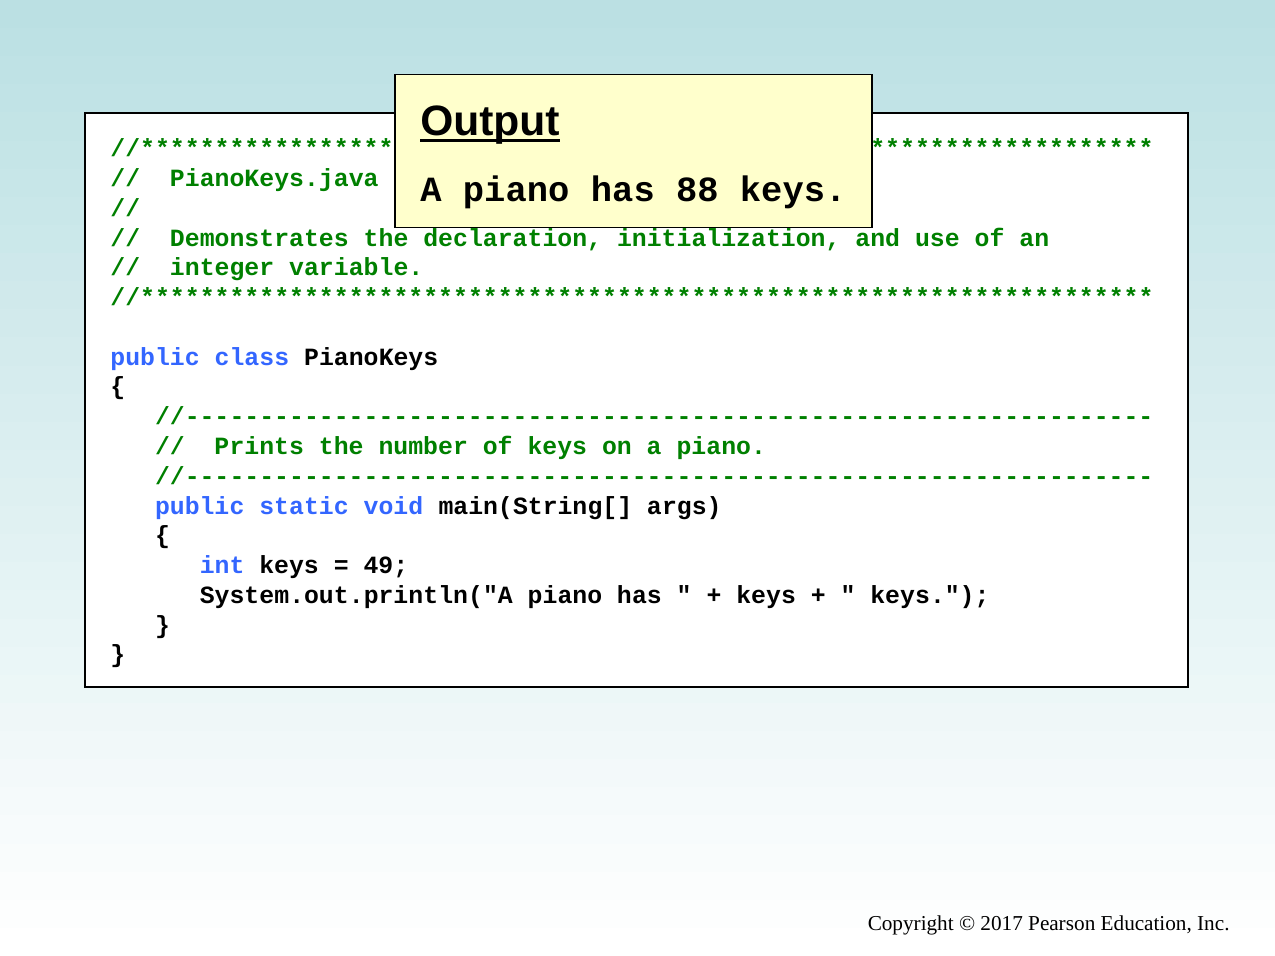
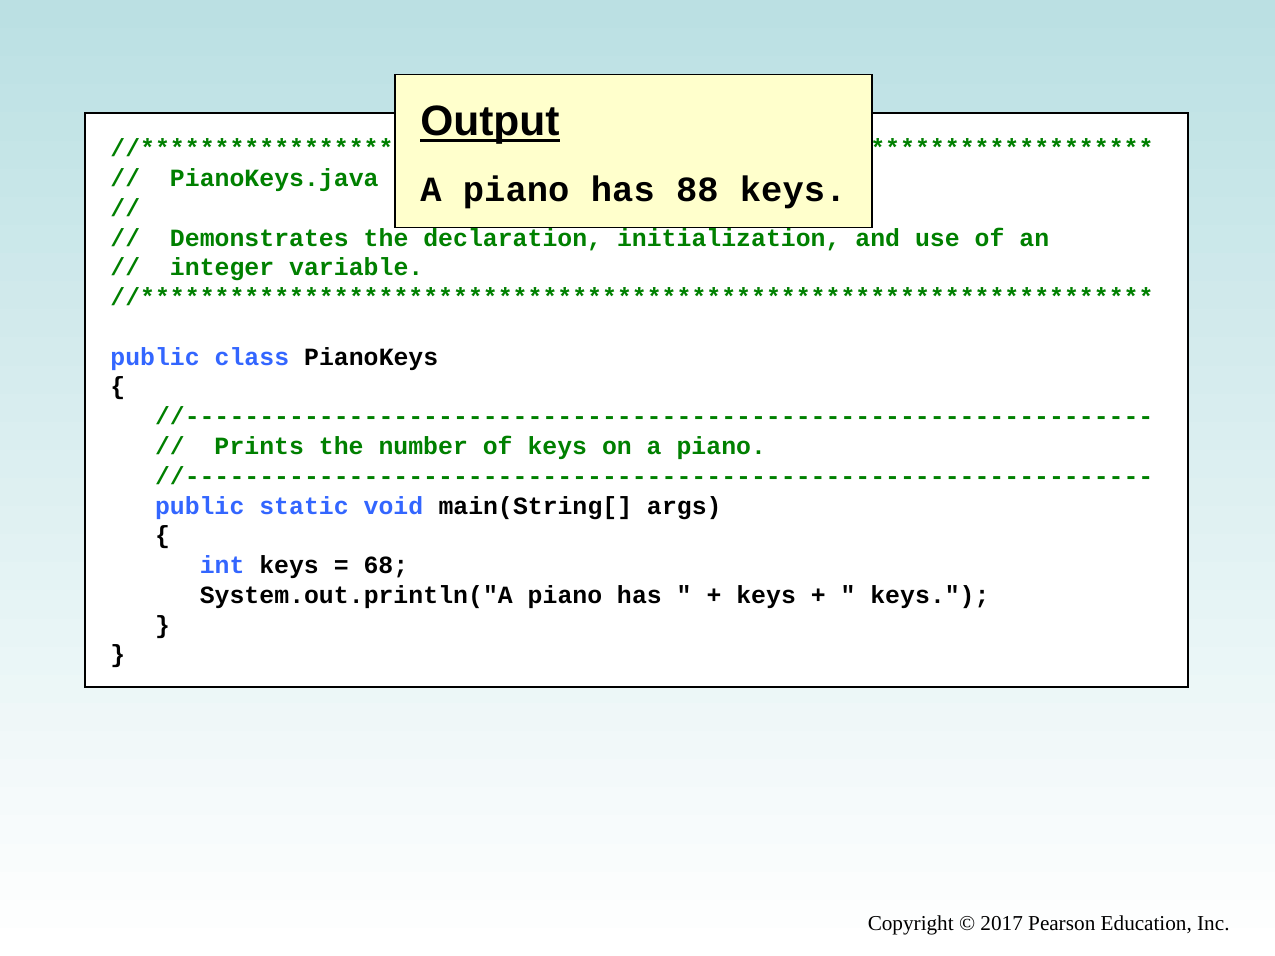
49: 49 -> 68
